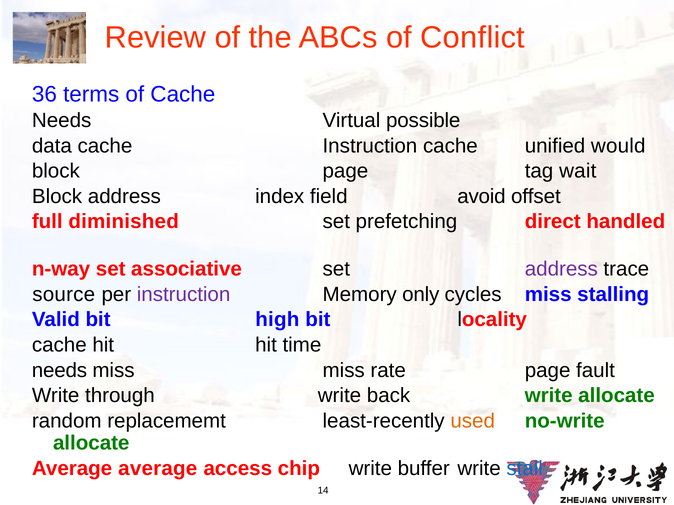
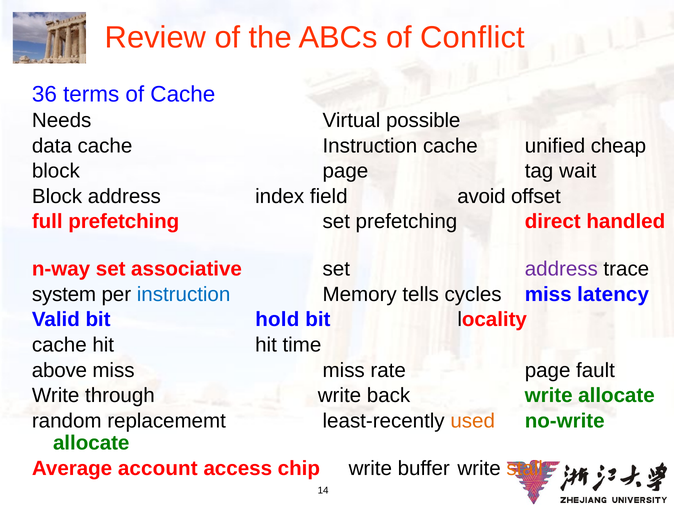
would: would -> cheap
full diminished: diminished -> prefetching
source: source -> system
instruction at (184, 295) colour: purple -> blue
only: only -> tells
stalling: stalling -> latency
high: high -> hold
needs at (59, 371): needs -> above
Average average: average -> account
stall colour: blue -> orange
